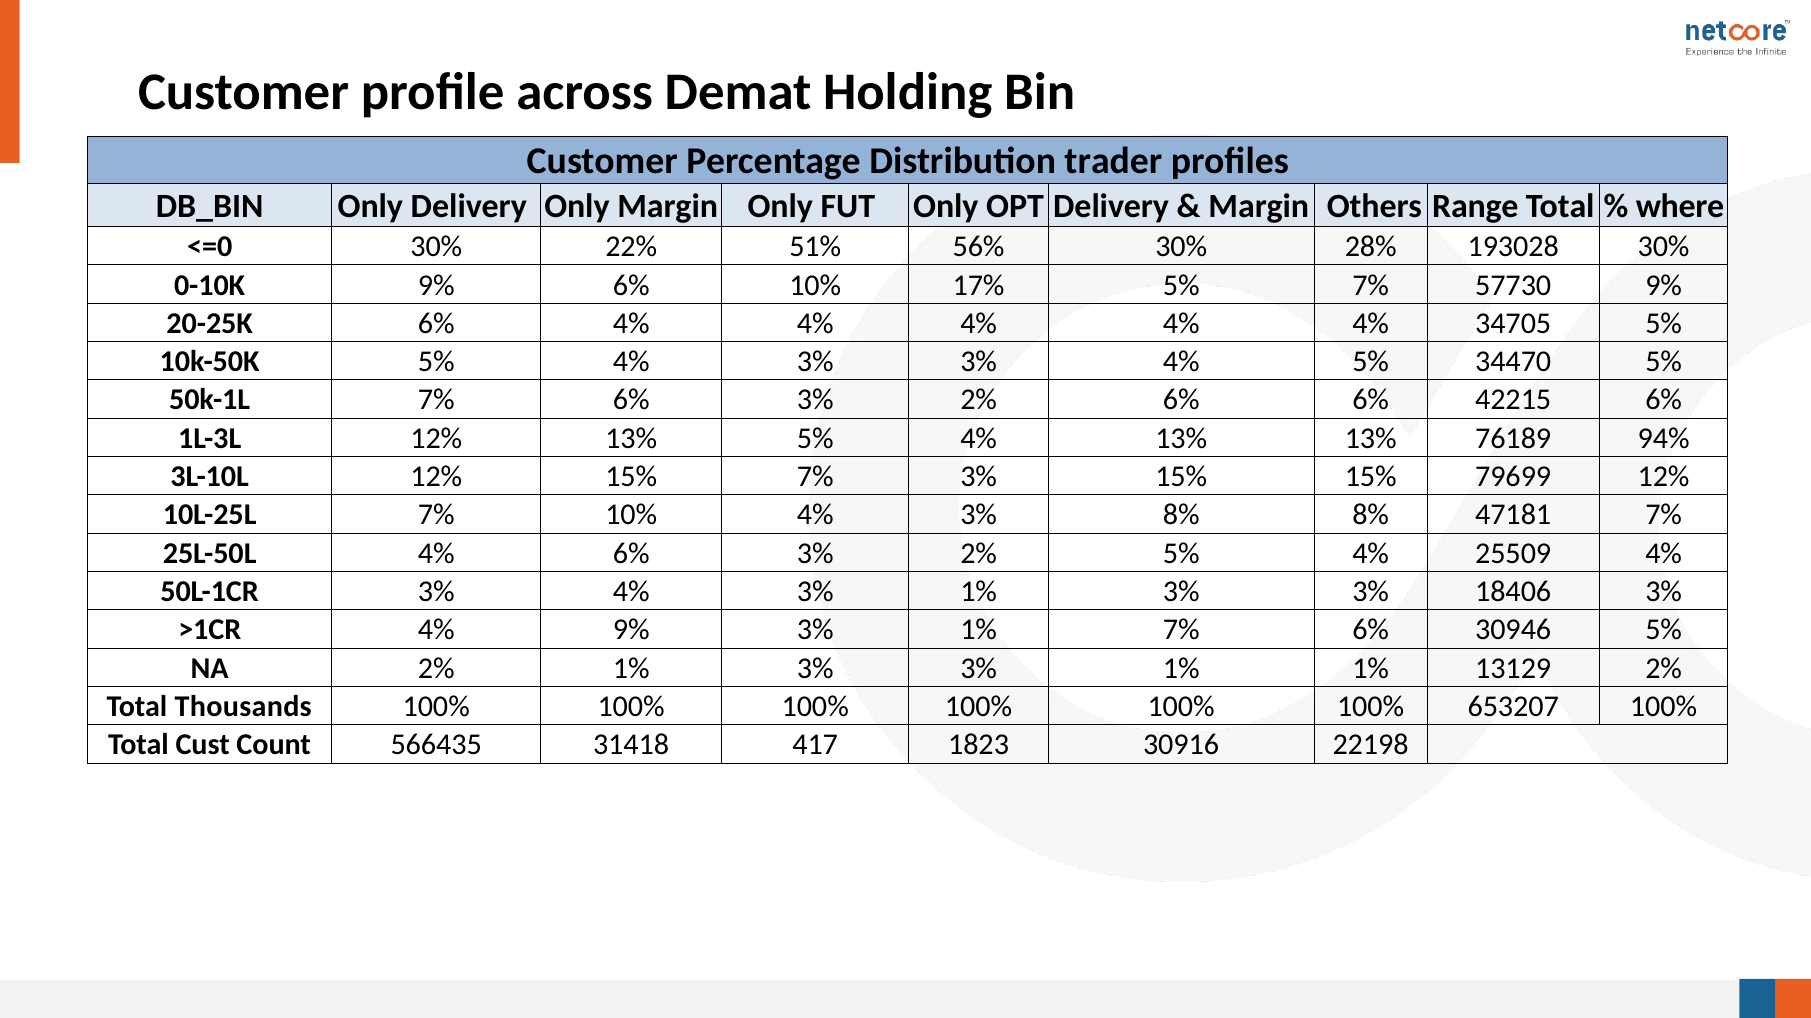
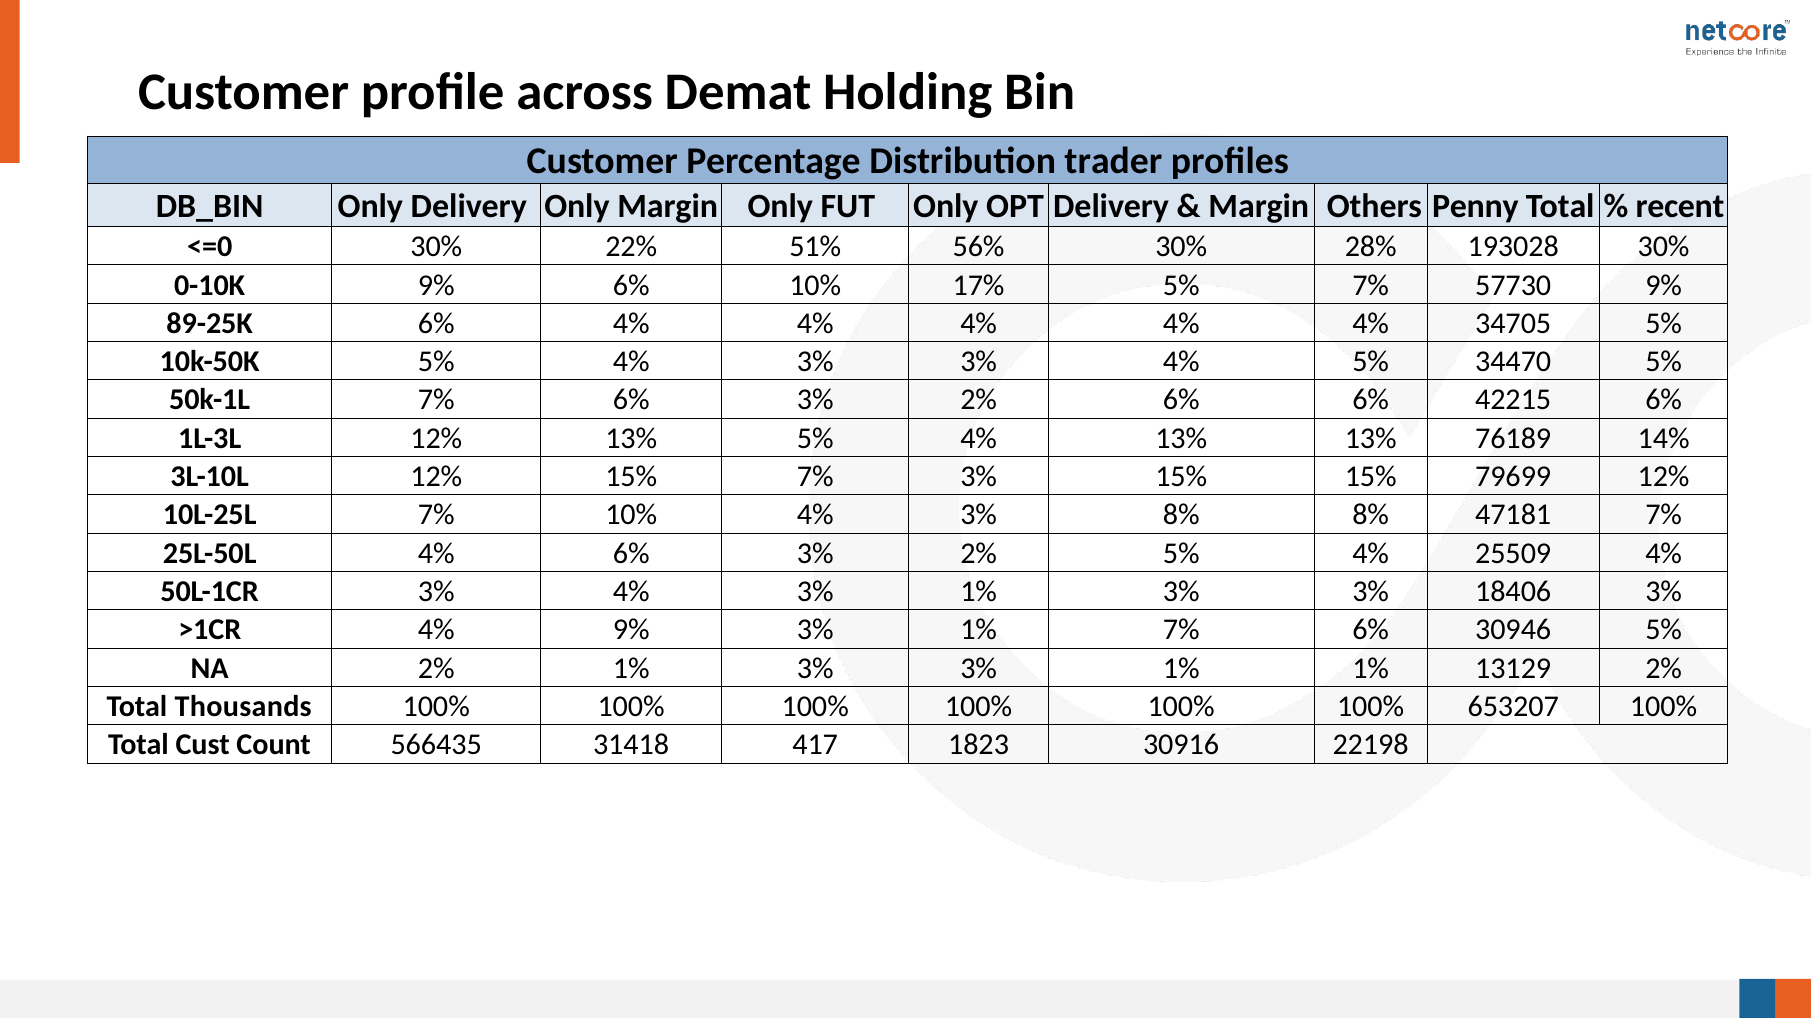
Range: Range -> Penny
where: where -> recent
20-25K: 20-25K -> 89-25K
94%: 94% -> 14%
